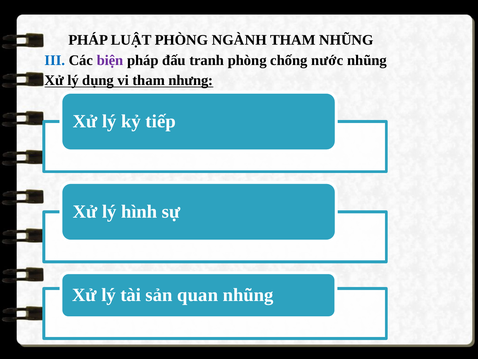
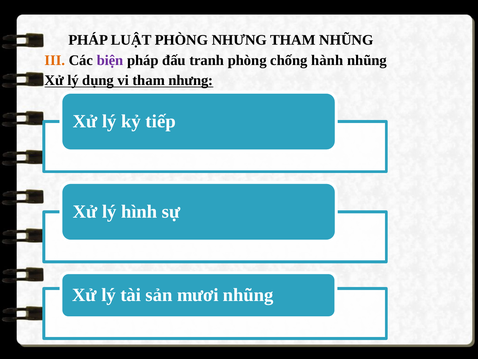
PHÒNG NGÀNH: NGÀNH -> NHƯNG
III colour: blue -> orange
nước: nước -> hành
quan: quan -> mươi
